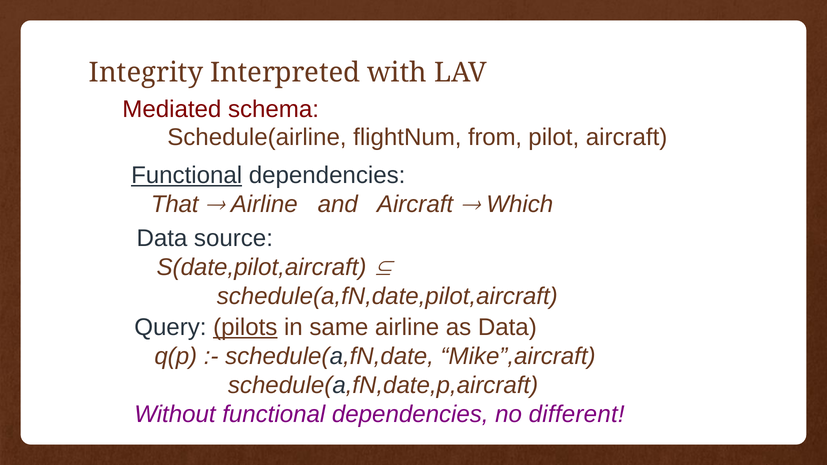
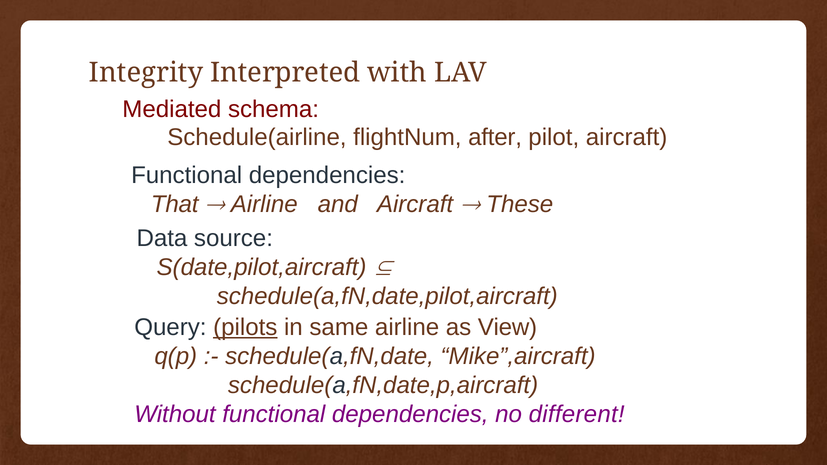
from: from -> after
Functional at (187, 175) underline: present -> none
Which: Which -> These
as Data: Data -> View
